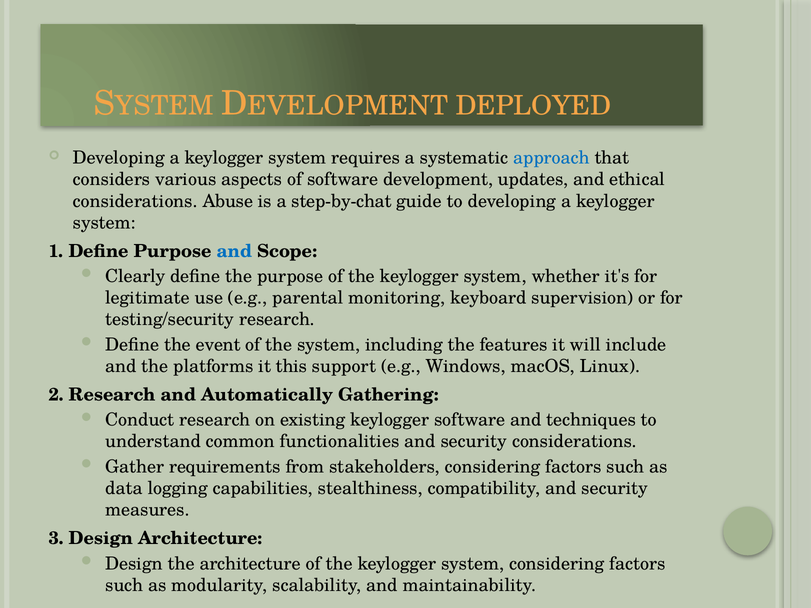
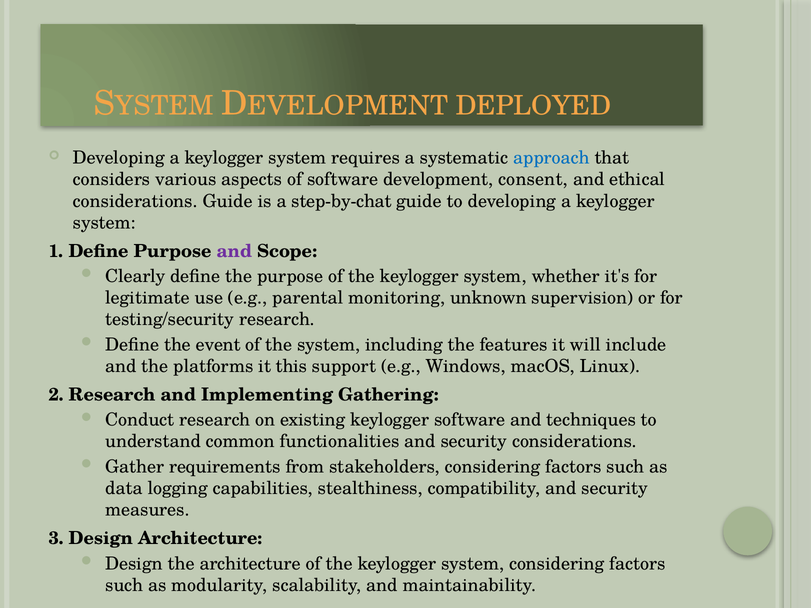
updates: updates -> consent
considerations Abuse: Abuse -> Guide
and at (234, 251) colour: blue -> purple
keyboard: keyboard -> unknown
Automatically: Automatically -> Implementing
